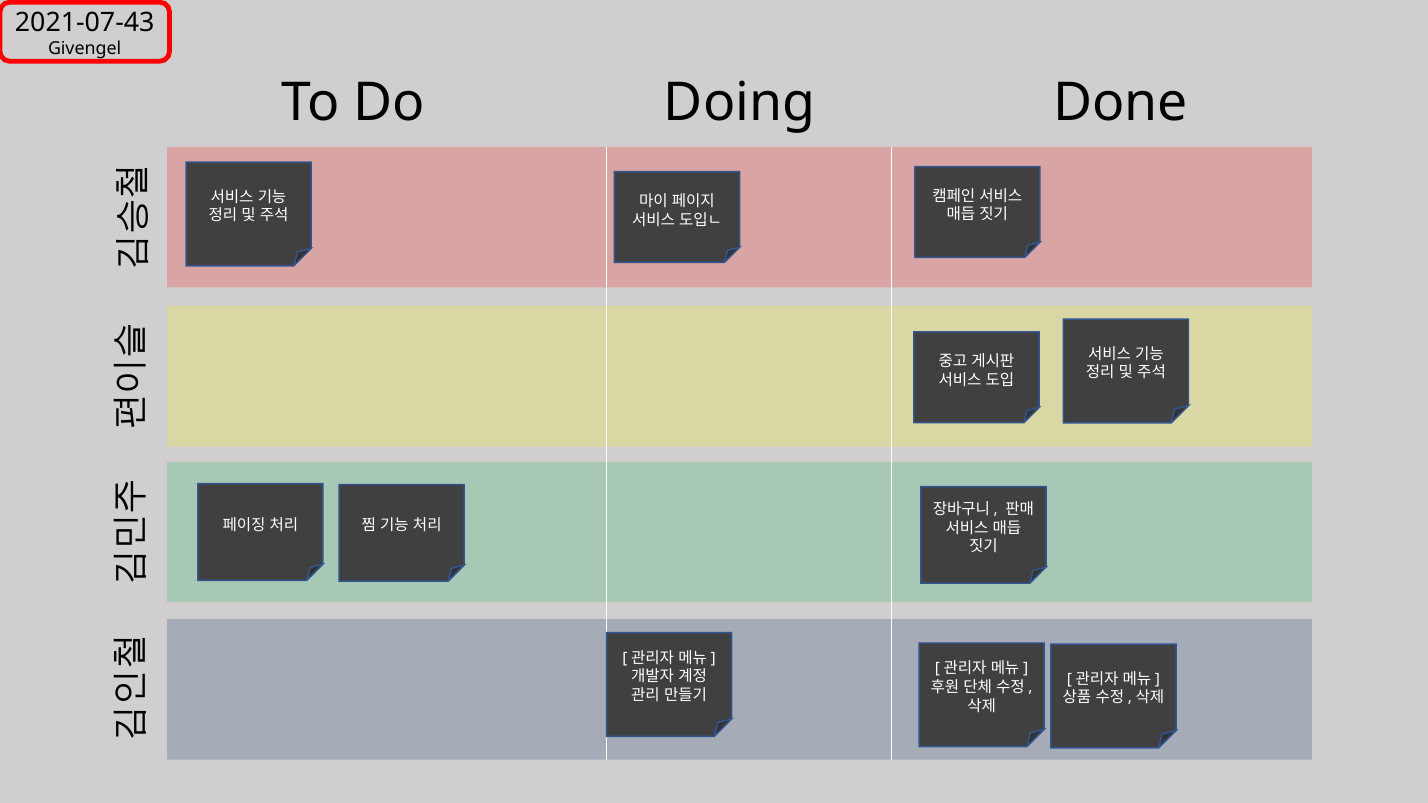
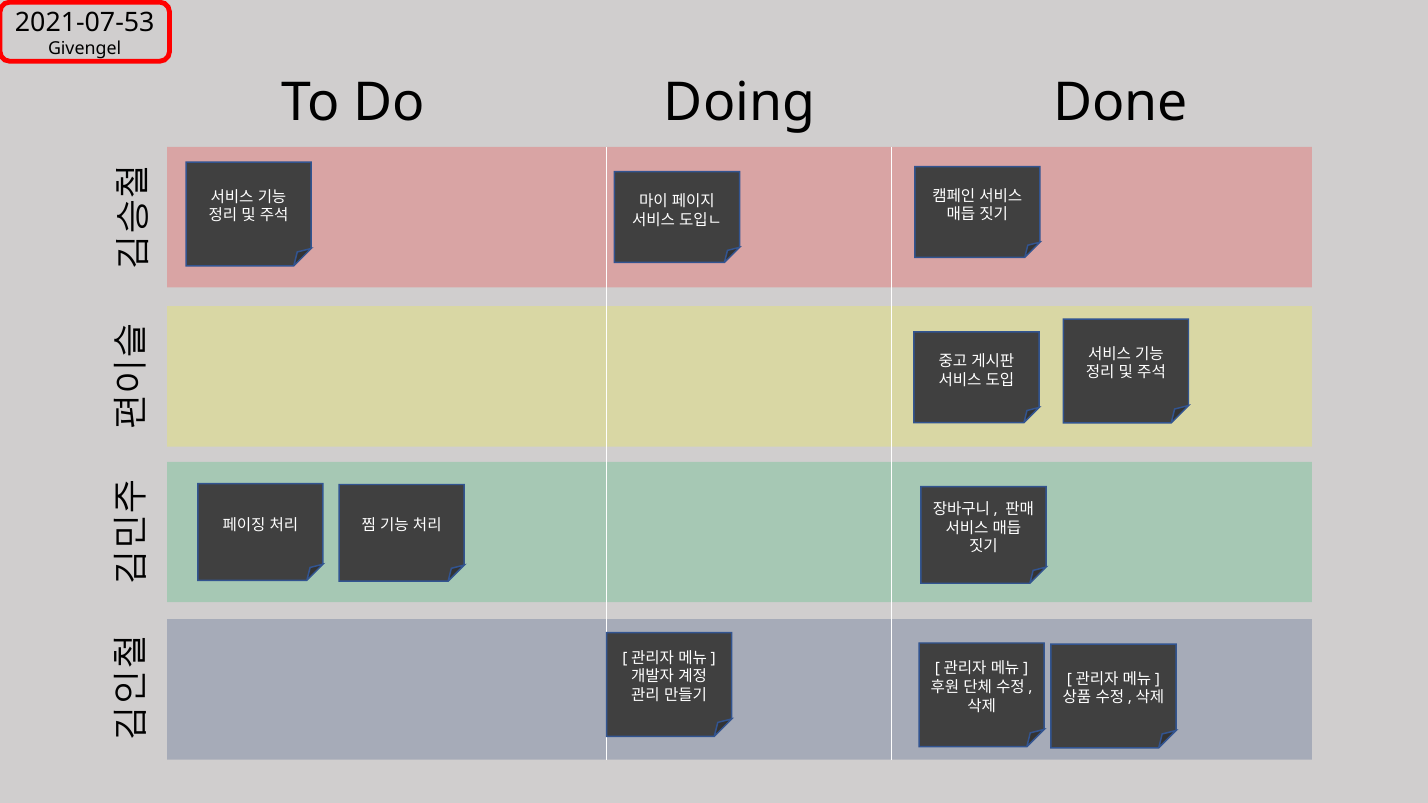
2021-07-43: 2021-07-43 -> 2021-07-53
